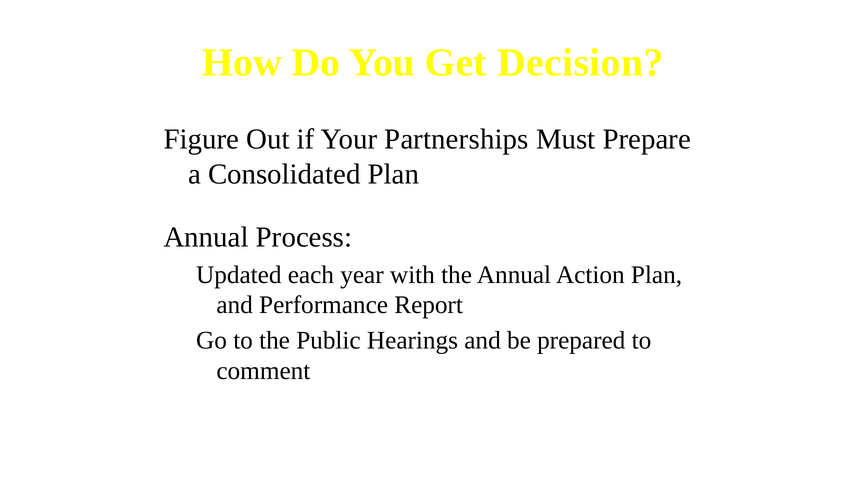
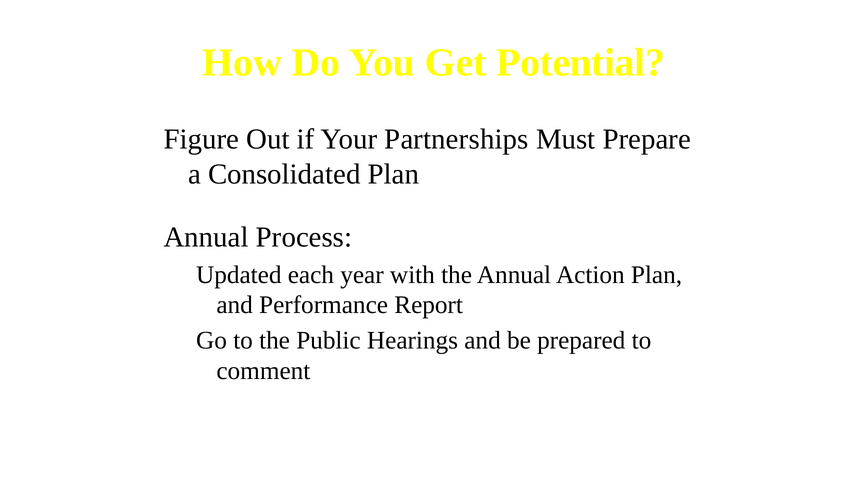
Decision: Decision -> Potential
